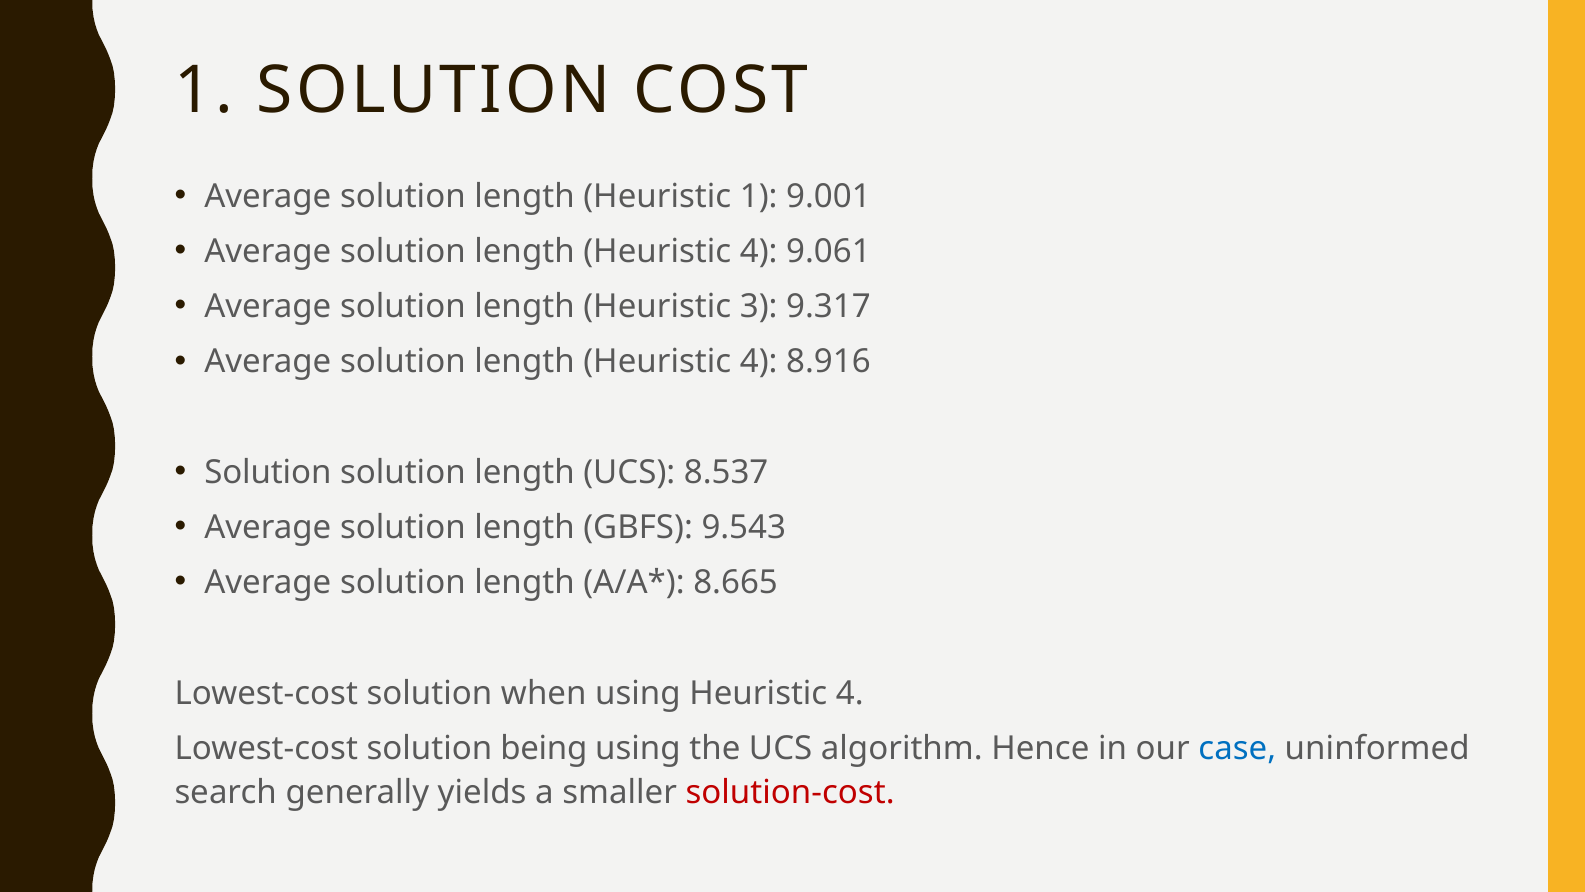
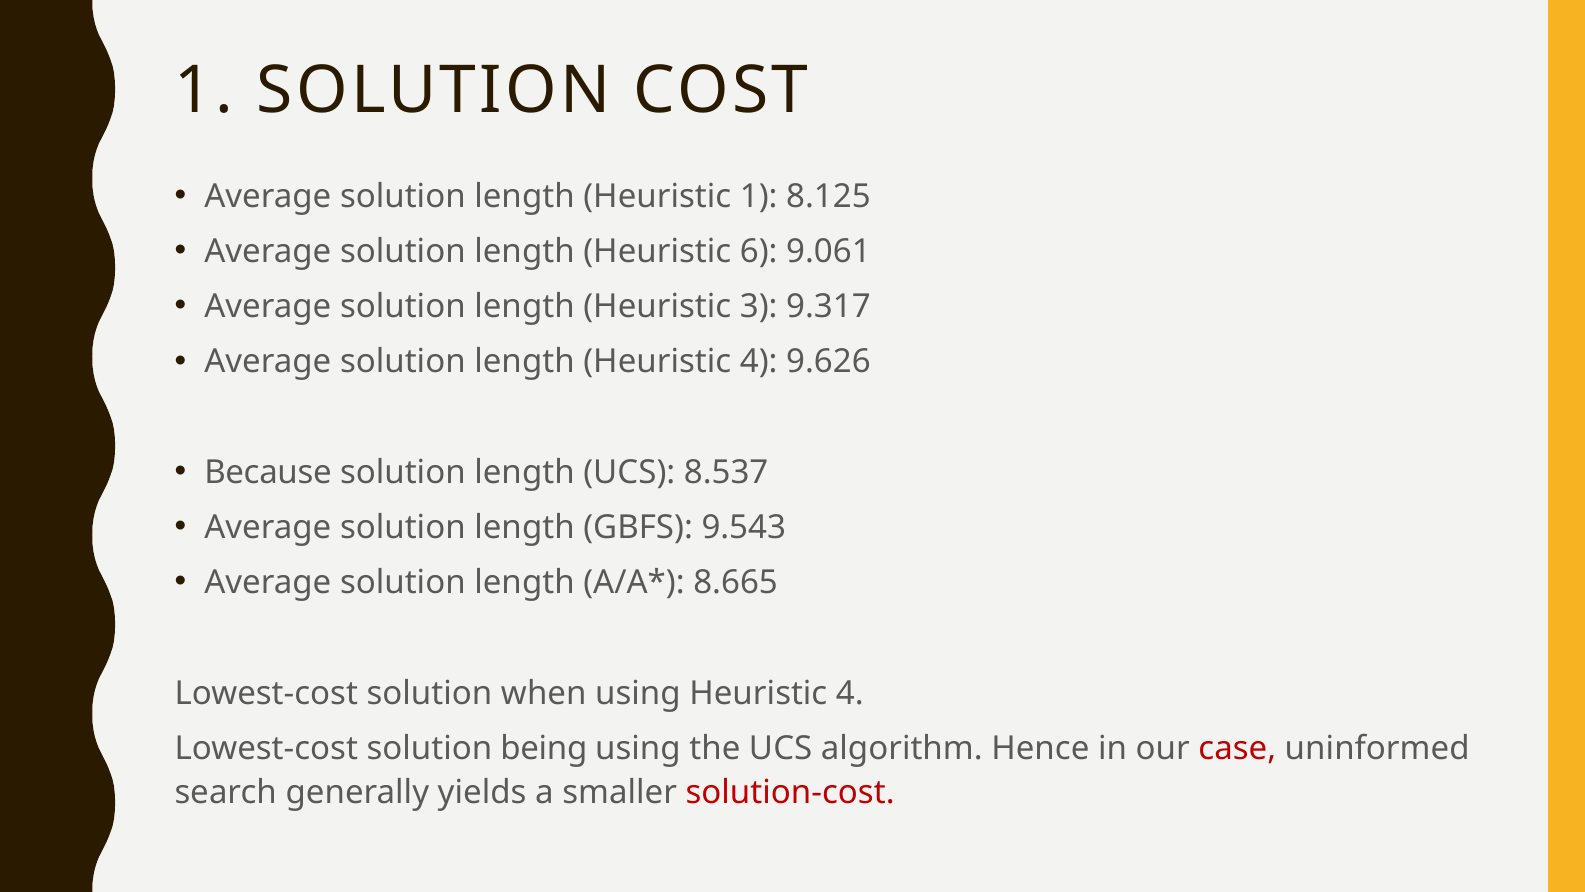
9.001: 9.001 -> 8.125
4 at (759, 252): 4 -> 6
8.916: 8.916 -> 9.626
Solution at (268, 472): Solution -> Because
case colour: blue -> red
